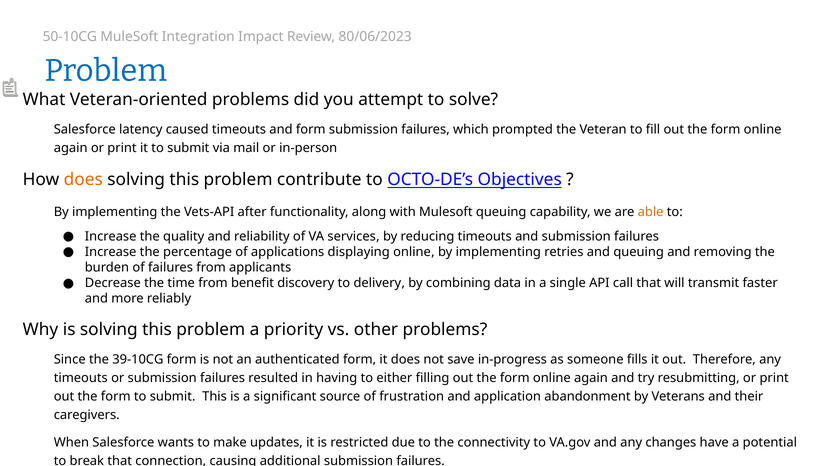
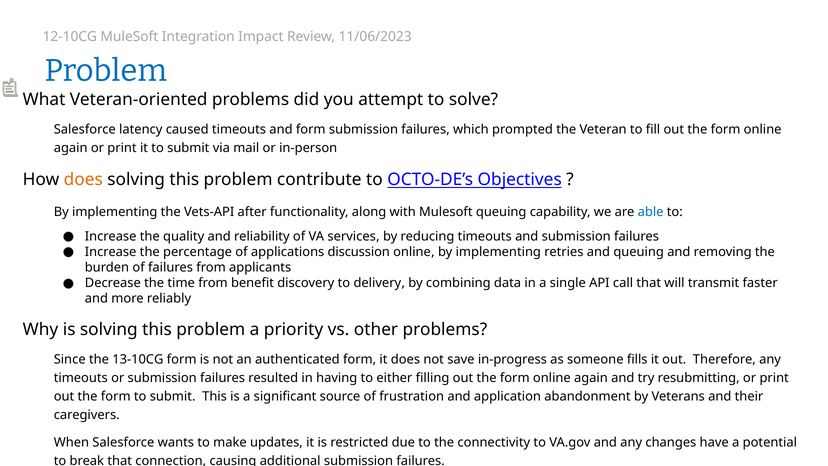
50-10CG: 50-10CG -> 12-10CG
80/06/2023: 80/06/2023 -> 11/06/2023
able colour: orange -> blue
displaying: displaying -> discussion
39-10CG: 39-10CG -> 13-10CG
